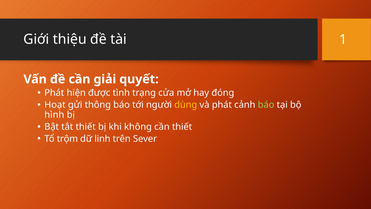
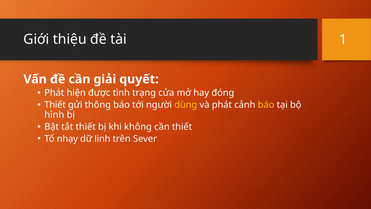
Hoạt at (55, 105): Hoạt -> Thiết
báo at (266, 105) colour: light green -> yellow
trộm: trộm -> nhạy
